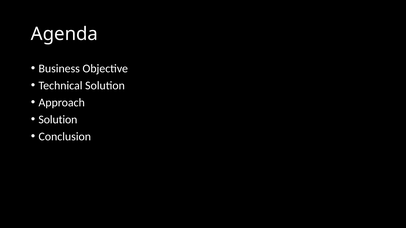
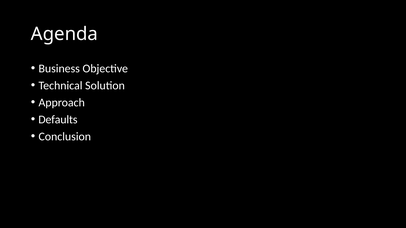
Solution at (58, 120): Solution -> Defaults
